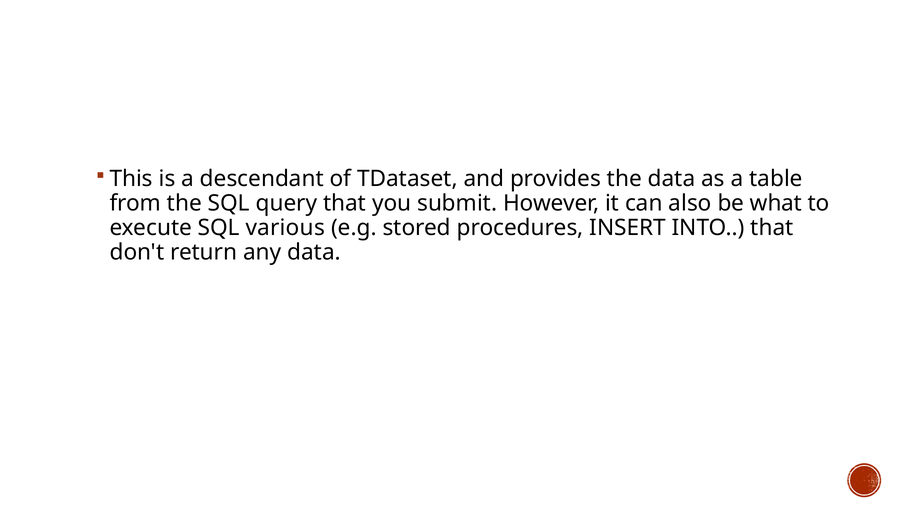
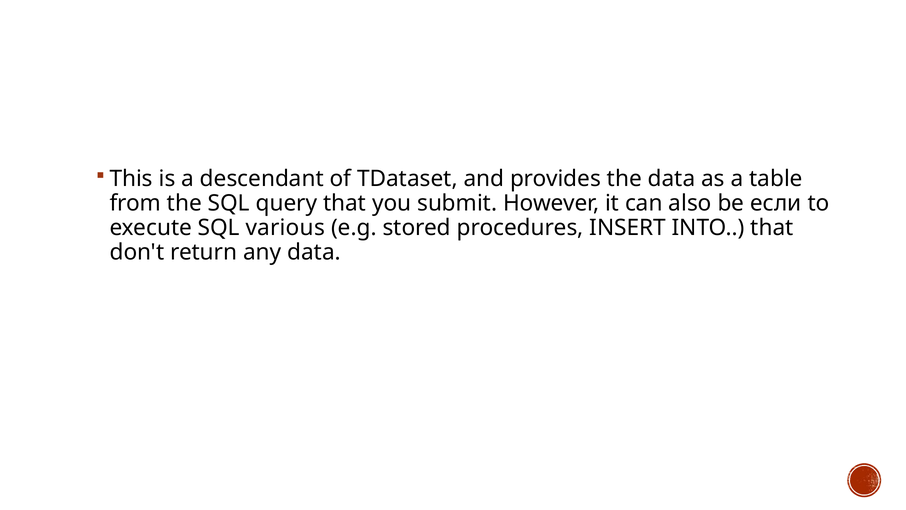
what: what -> если
